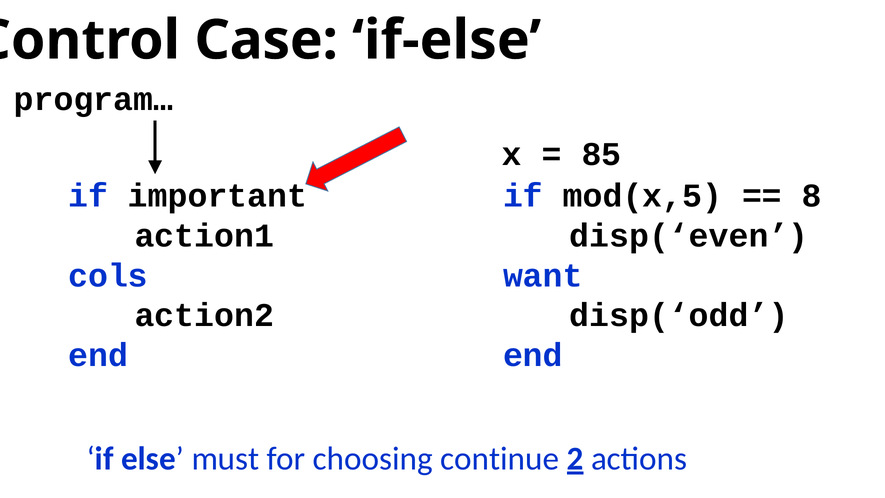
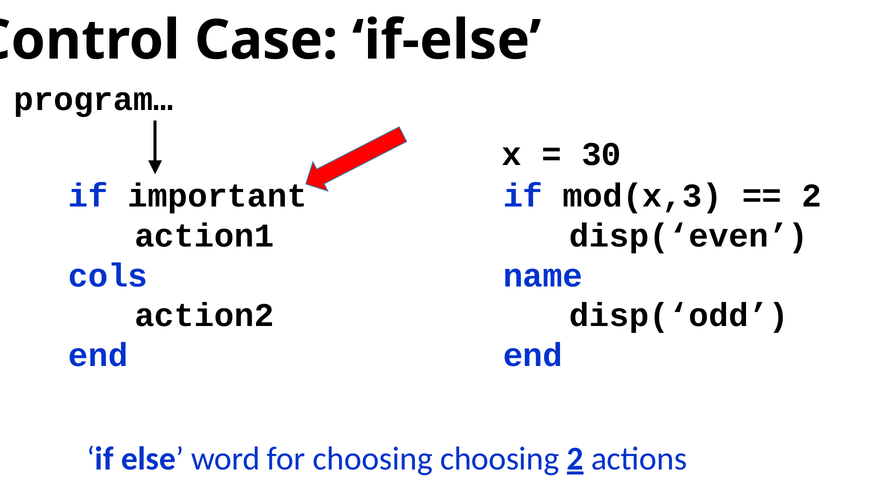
85: 85 -> 30
mod(x,5: mod(x,5 -> mod(x,3
8 at (812, 196): 8 -> 2
want: want -> name
must: must -> word
choosing continue: continue -> choosing
